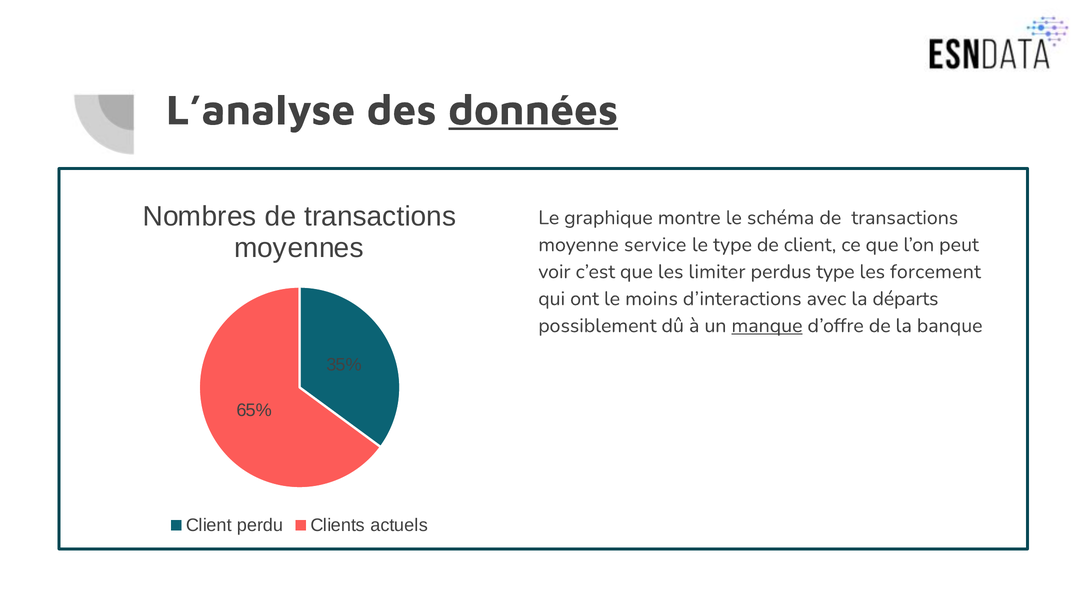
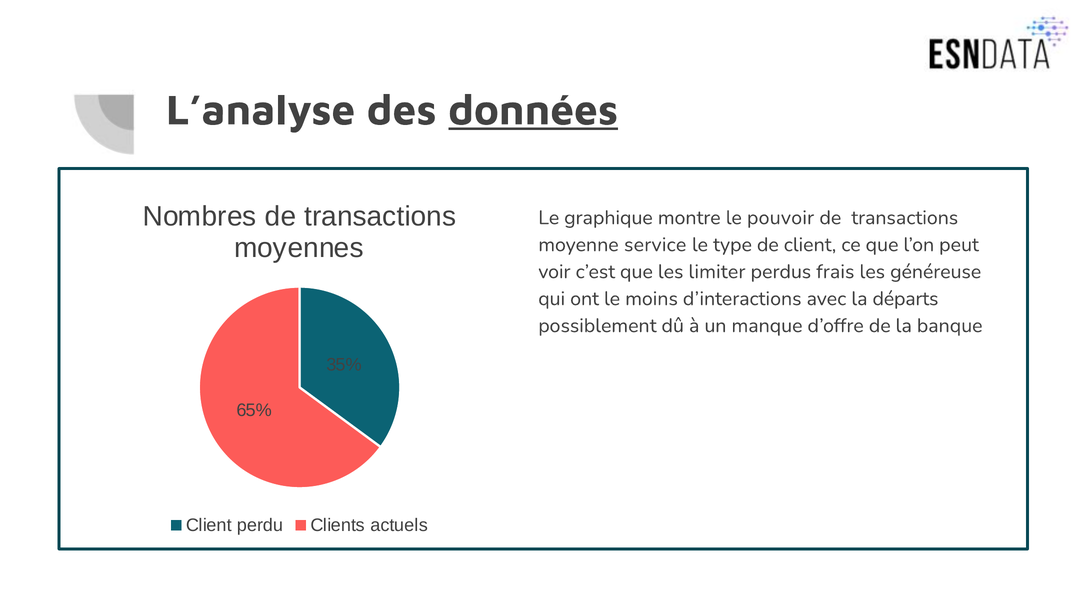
schéma: schéma -> pouvoir
perdus type: type -> frais
forcement: forcement -> généreuse
manque underline: present -> none
